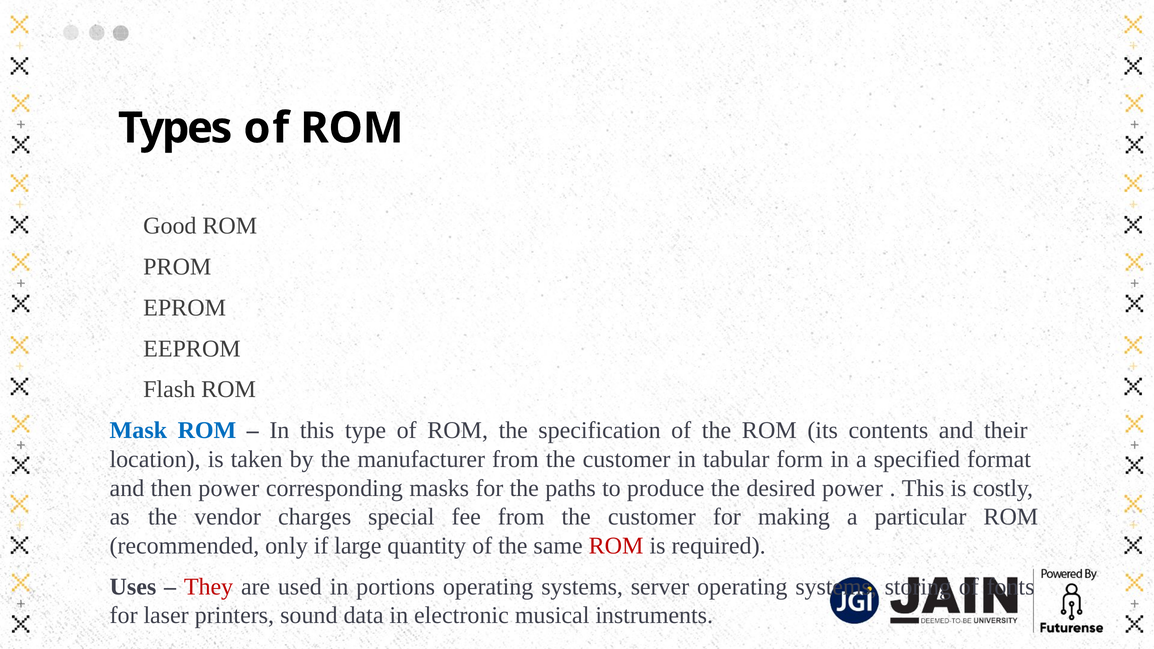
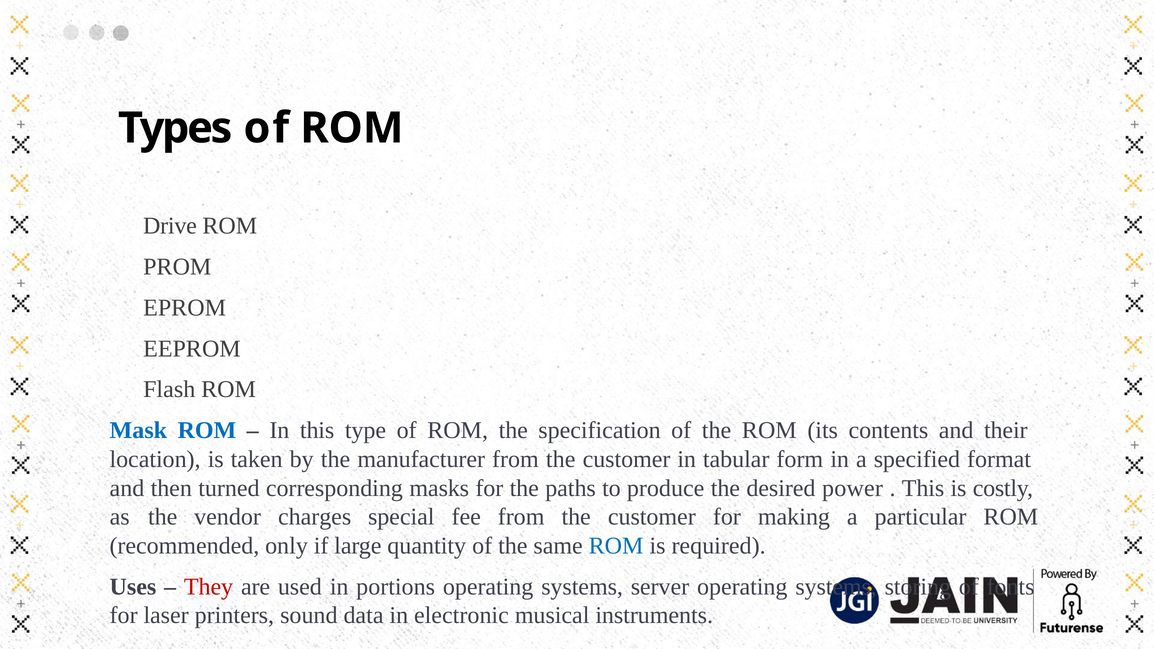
Good: Good -> Drive
then power: power -> turned
ROM at (616, 546) colour: red -> blue
